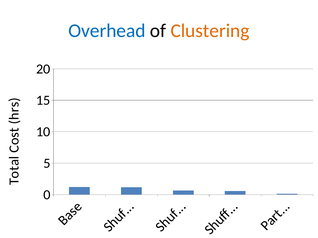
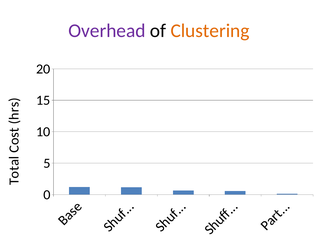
Overhead colour: blue -> purple
